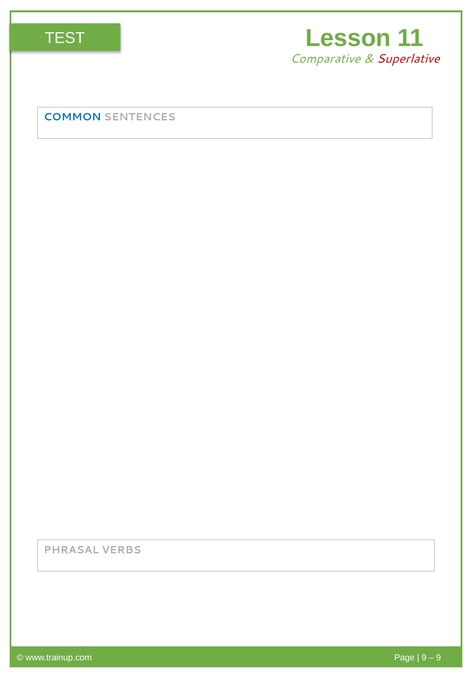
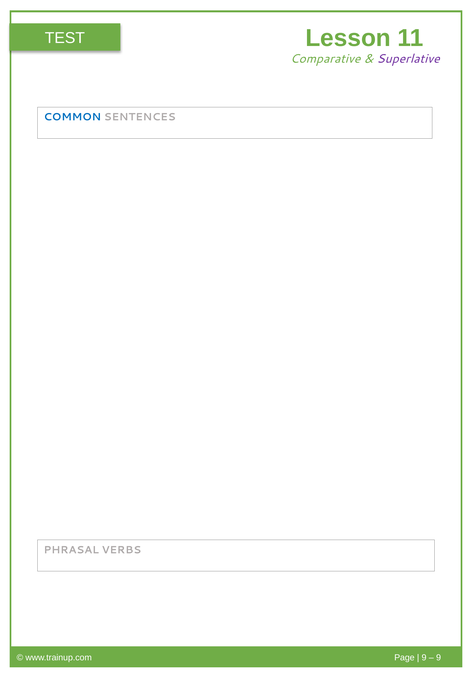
Superlative colour: red -> purple
